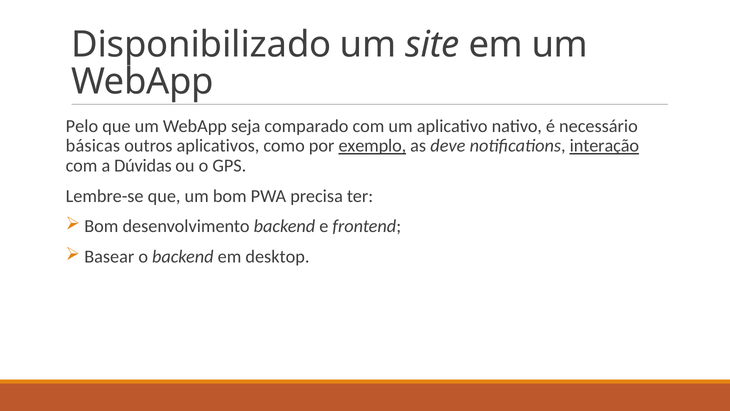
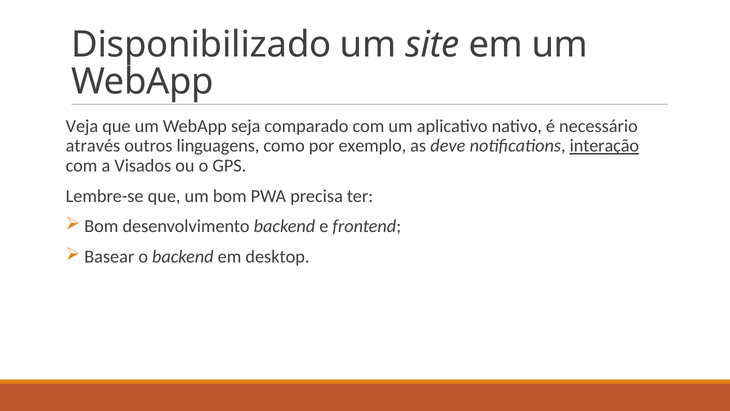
Pelo: Pelo -> Veja
básicas: básicas -> através
aplicativos: aplicativos -> linguagens
exemplo underline: present -> none
Dúvidas: Dúvidas -> Visados
